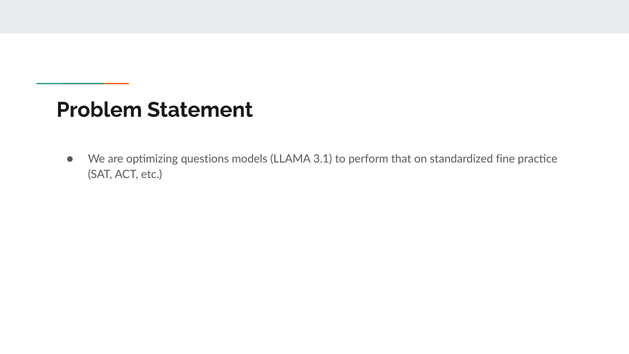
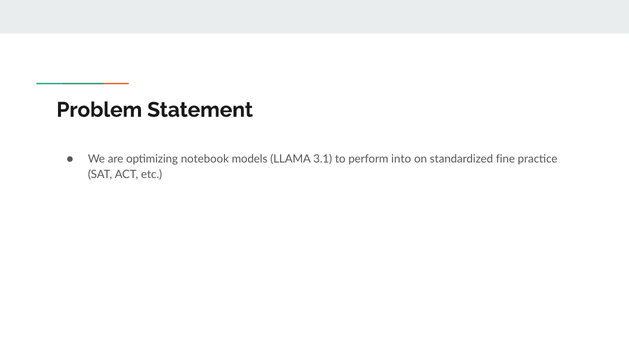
questions: questions -> notebook
that: that -> into
